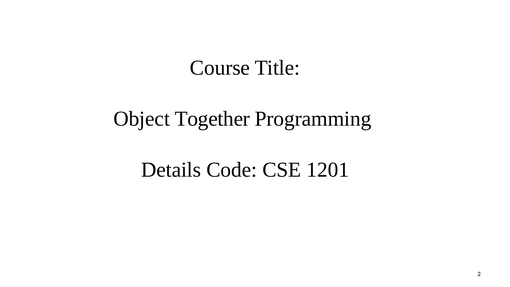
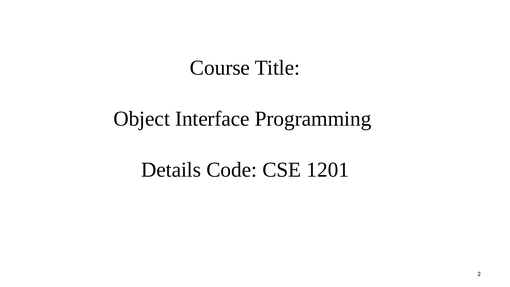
Together: Together -> Interface
